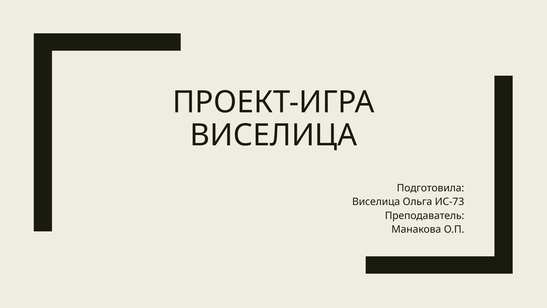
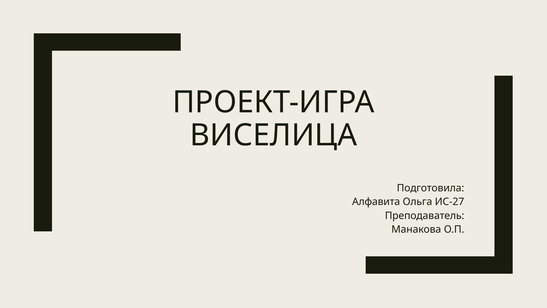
Виселица at (376, 202): Виселица -> Алфавита
ИС-73: ИС-73 -> ИС-27
